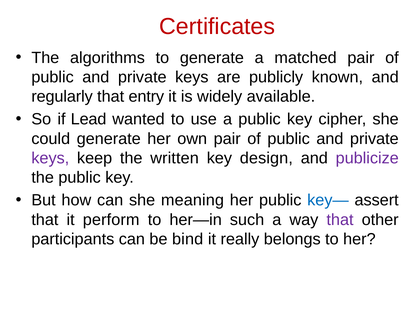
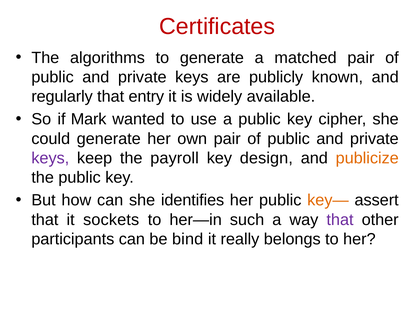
Lead: Lead -> Mark
written: written -> payroll
publicize colour: purple -> orange
meaning: meaning -> identifies
key— colour: blue -> orange
perform: perform -> sockets
